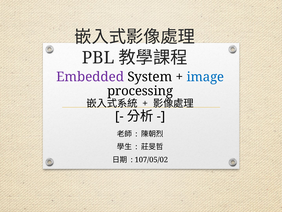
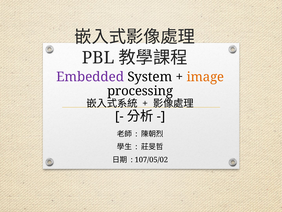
image colour: blue -> orange
